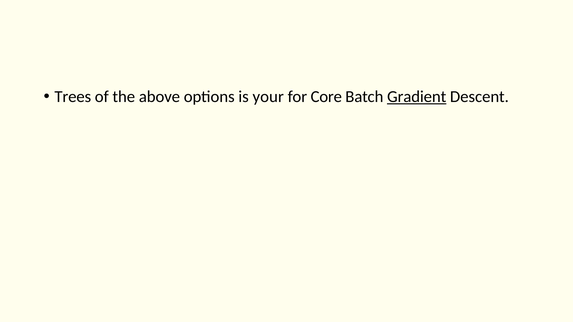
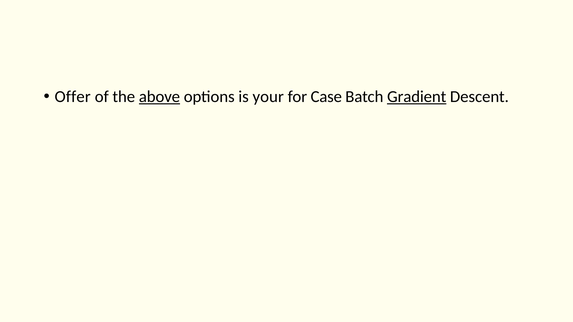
Trees: Trees -> Offer
above underline: none -> present
Core: Core -> Case
